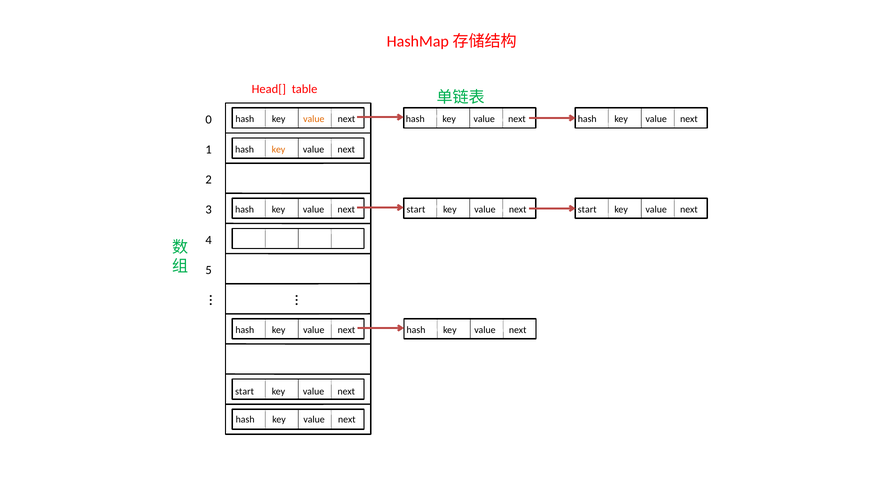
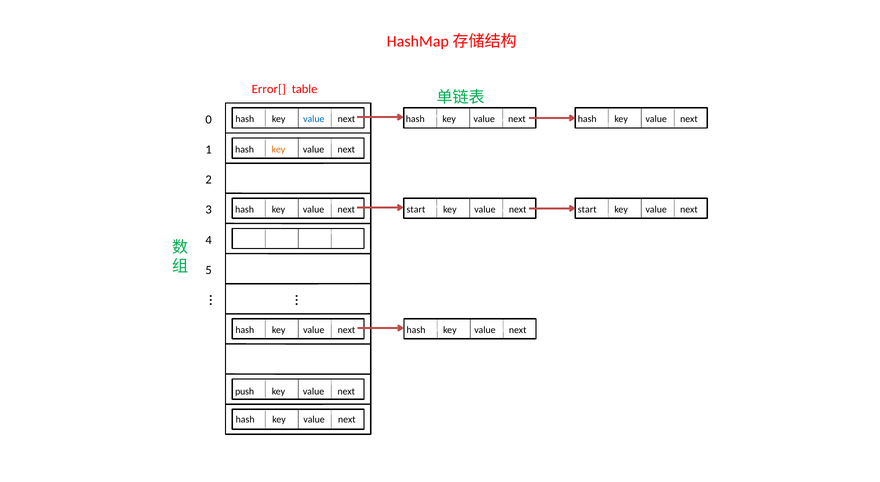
Head[: Head[ -> Error[
value at (314, 119) colour: orange -> blue
start at (245, 391): start -> push
